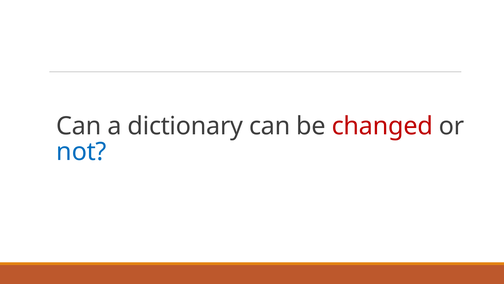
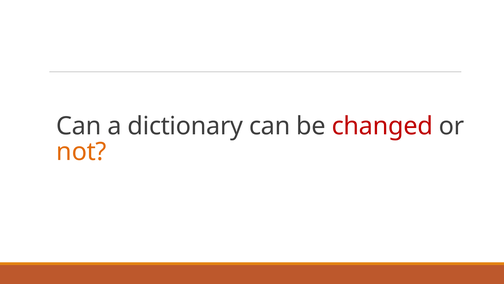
not colour: blue -> orange
